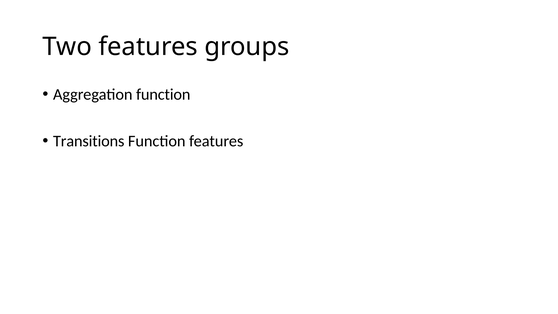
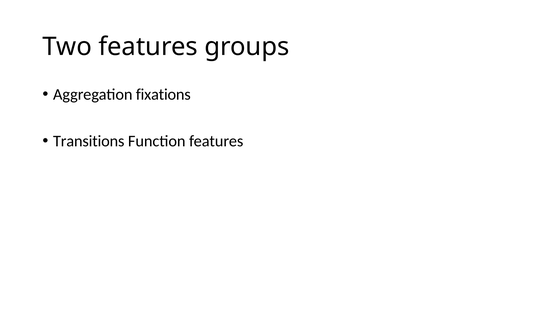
Aggregation function: function -> fixations
